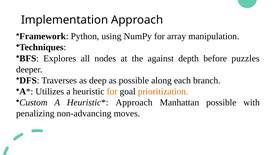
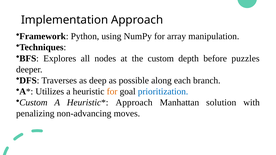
the against: against -> custom
prioritization colour: orange -> blue
Manhattan possible: possible -> solution
